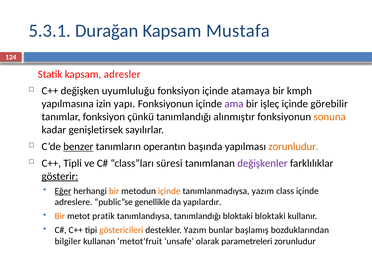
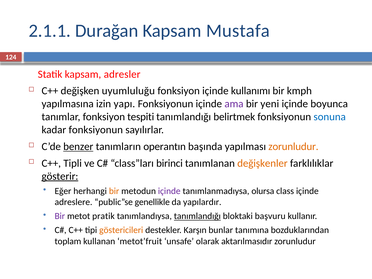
5.3.1: 5.3.1 -> 2.1.1
atamaya: atamaya -> kullanımı
işleç: işleç -> yeni
görebilir: görebilir -> boyunca
çünkü: çünkü -> tespiti
alınmıştır: alınmıştır -> belirtmek
sonuna colour: orange -> blue
kadar genişletirsek: genişletirsek -> fonksiyonun
süresi: süresi -> birinci
değişkenler colour: purple -> orange
Eğer underline: present -> none
içinde at (169, 191) colour: orange -> purple
tanımlanmadıysa yazım: yazım -> olursa
Bir at (60, 216) colour: orange -> purple
tanımlandığı at (197, 216) underline: none -> present
bloktaki bloktaki: bloktaki -> başvuru
destekler Yazım: Yazım -> Karşın
başlamış: başlamış -> tanımına
bilgiler: bilgiler -> toplam
parametreleri: parametreleri -> aktarılmasıdır
